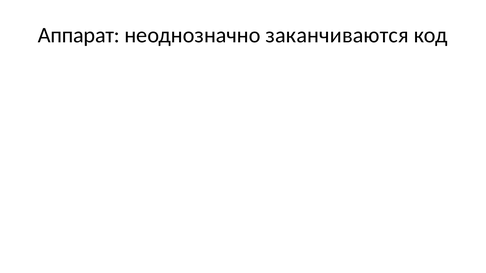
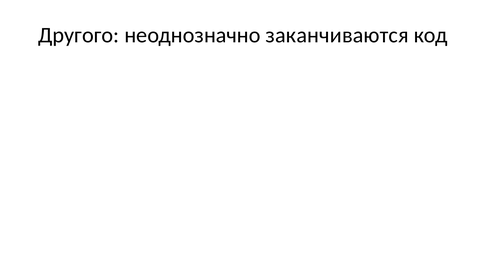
Аппарат: Аппарат -> Другого
